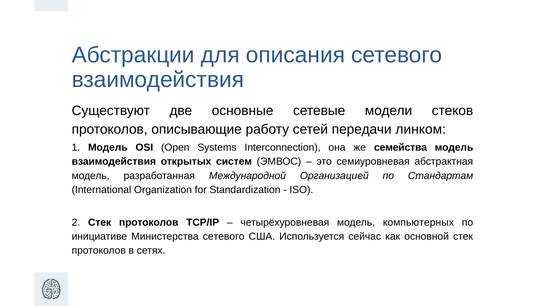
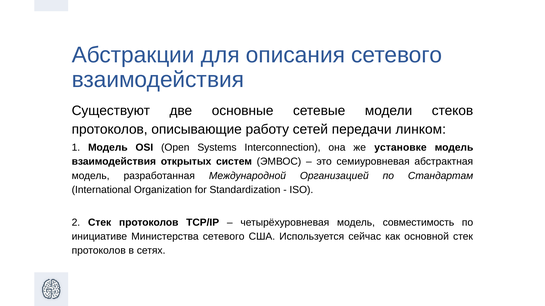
семейства: семейства -> установке
компьютерных: компьютерных -> совместимость
